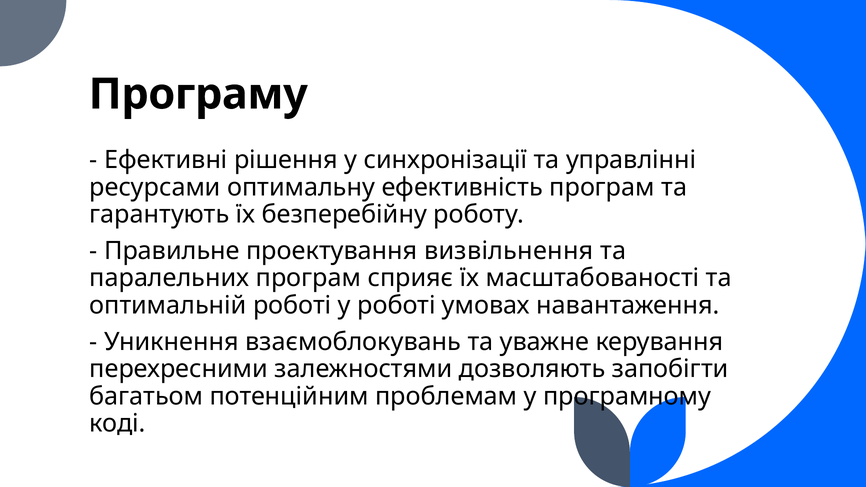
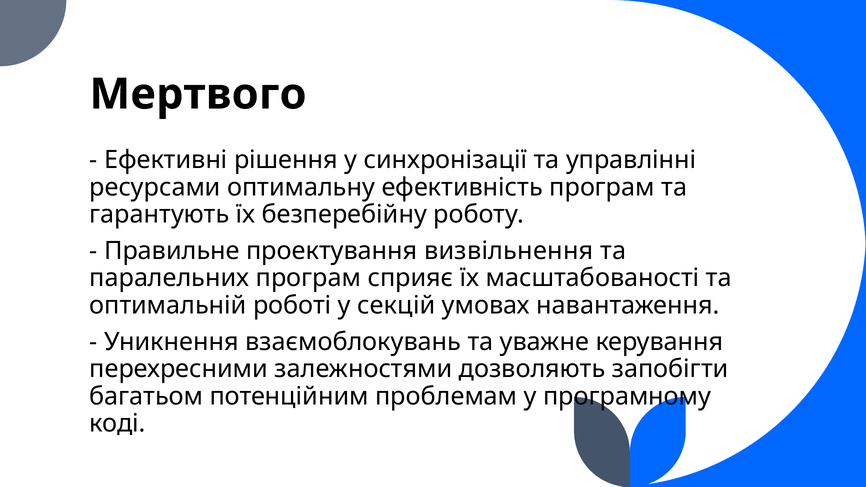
Програму: Програму -> Мертвого
у роботі: роботі -> секцій
